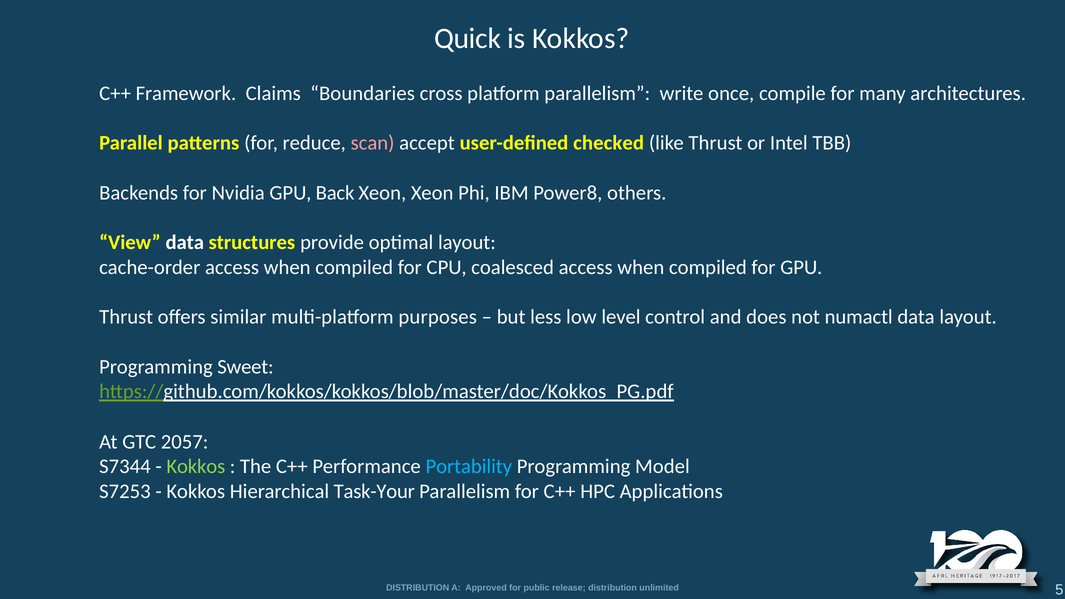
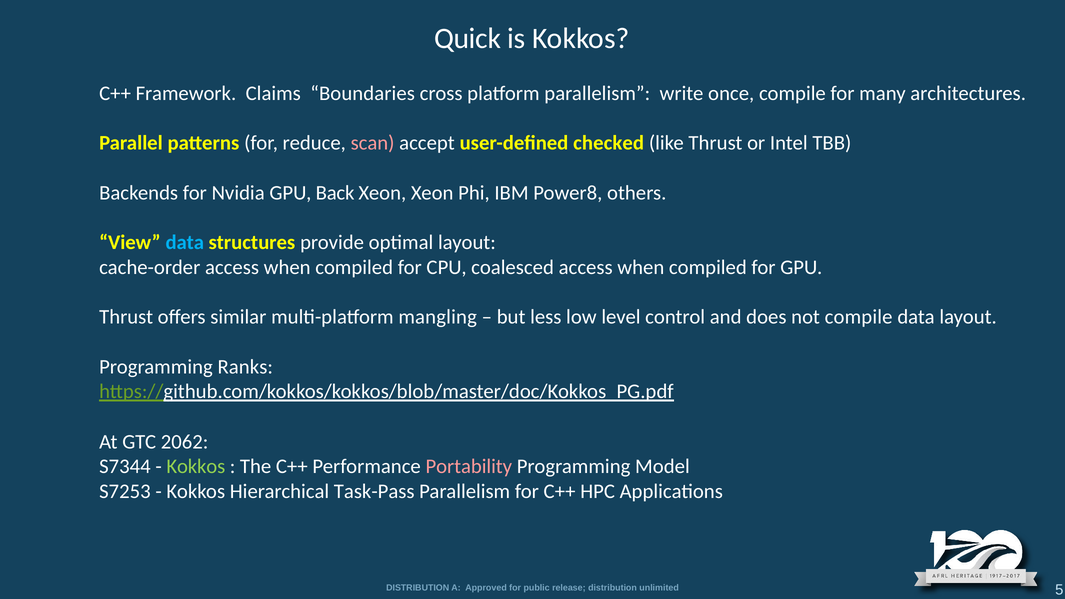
data at (185, 243) colour: white -> light blue
purposes: purposes -> mangling
not numactl: numactl -> compile
Sweet: Sweet -> Ranks
2057: 2057 -> 2062
Portability colour: light blue -> pink
Task-Your: Task-Your -> Task-Pass
